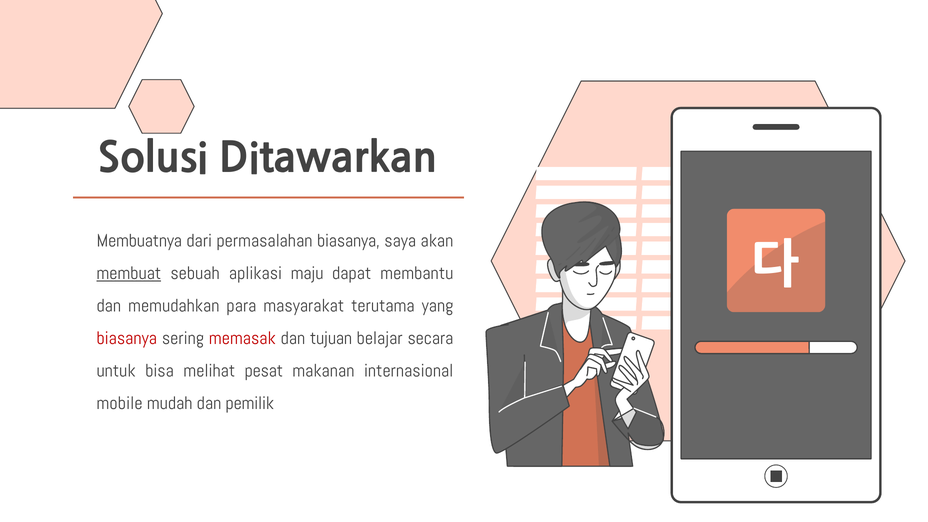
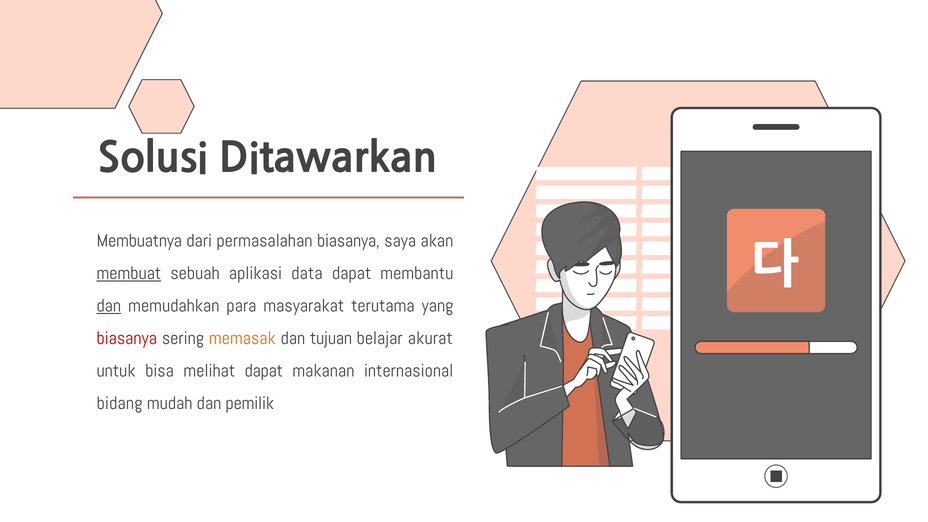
maju: maju -> data
dan at (109, 306) underline: none -> present
memasak colour: red -> orange
secara: secara -> akurat
melihat pesat: pesat -> dapat
mobile: mobile -> bidang
